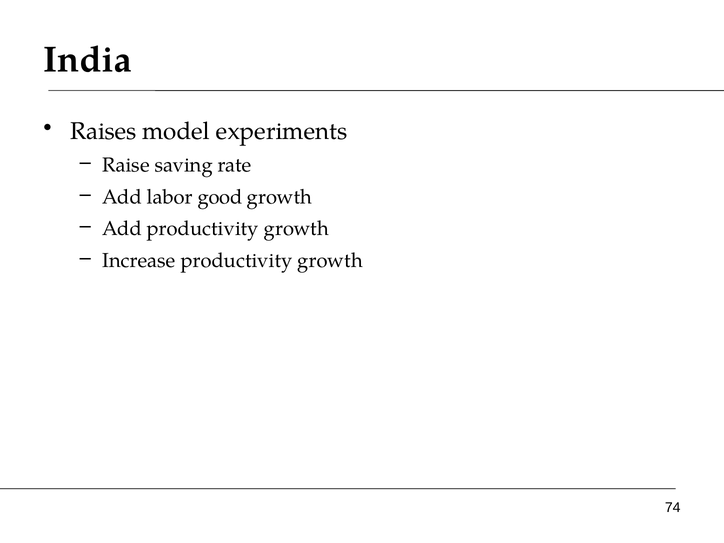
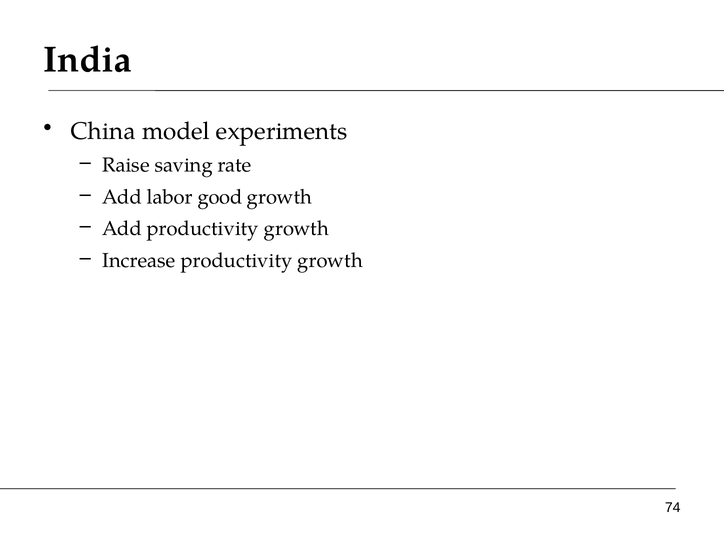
Raises: Raises -> China
